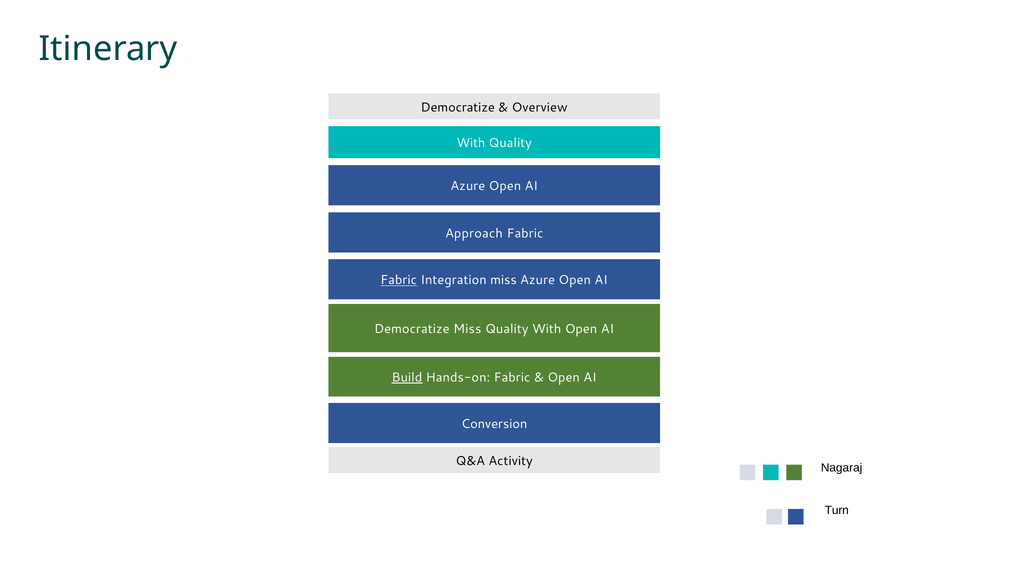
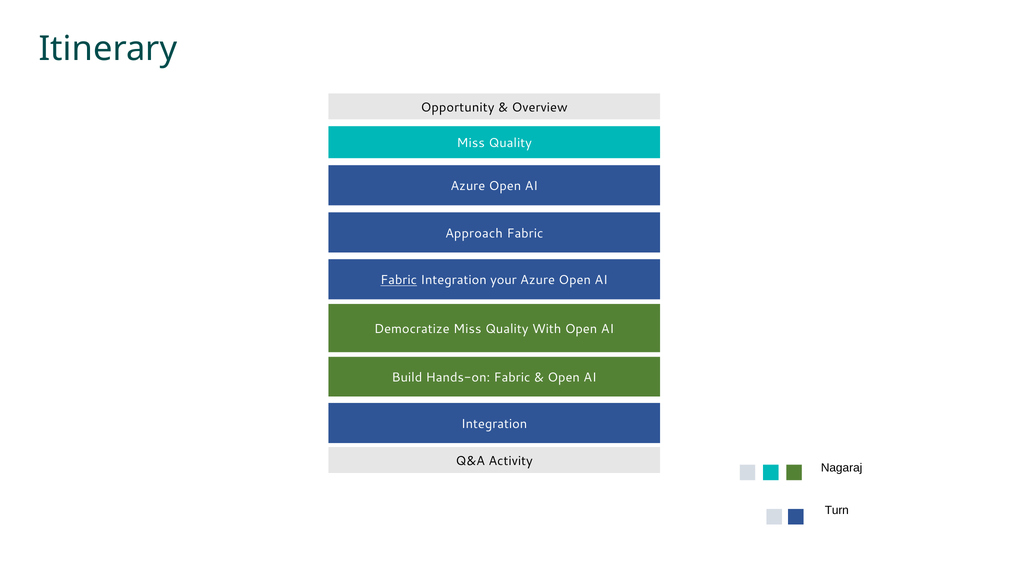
Democratize at (458, 107): Democratize -> Opportunity
With at (471, 143): With -> Miss
Integration miss: miss -> your
Build underline: present -> none
Conversion at (494, 424): Conversion -> Integration
